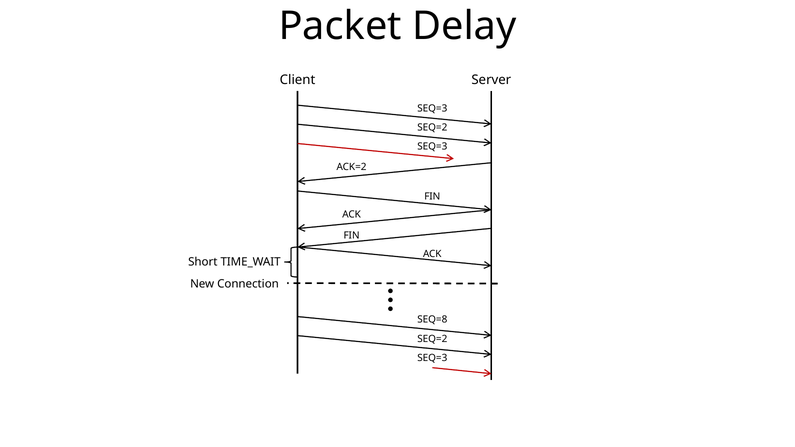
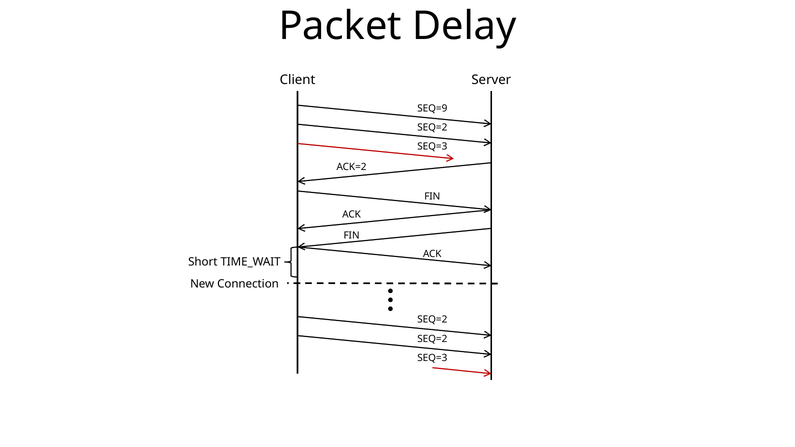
SEQ=3 at (432, 108): SEQ=3 -> SEQ=9
SEQ=8 at (432, 320): SEQ=8 -> SEQ=2
